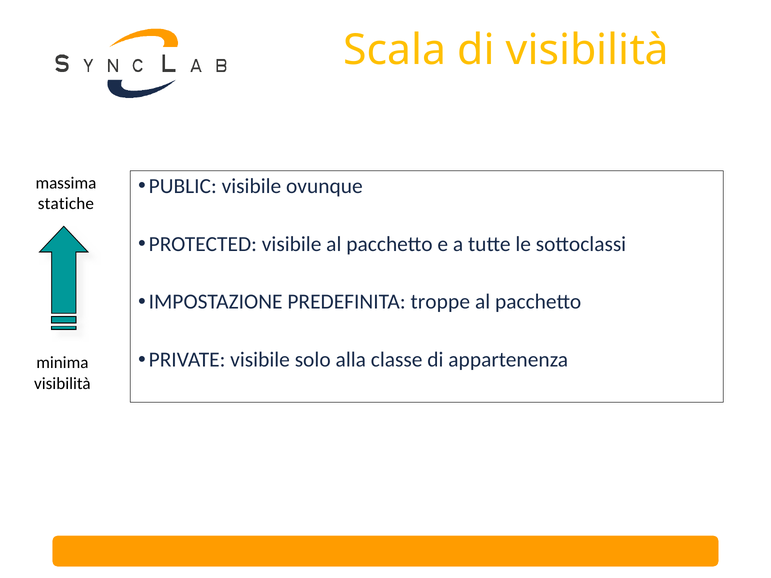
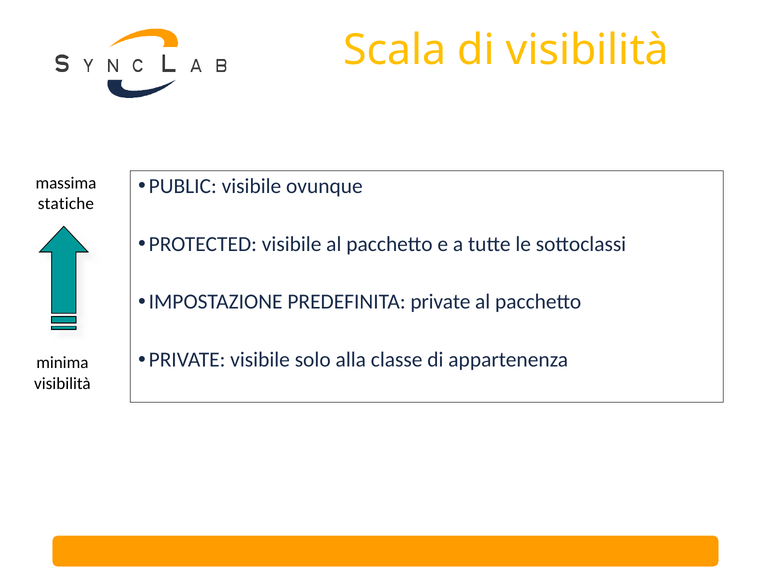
PREDEFINITA troppe: troppe -> private
